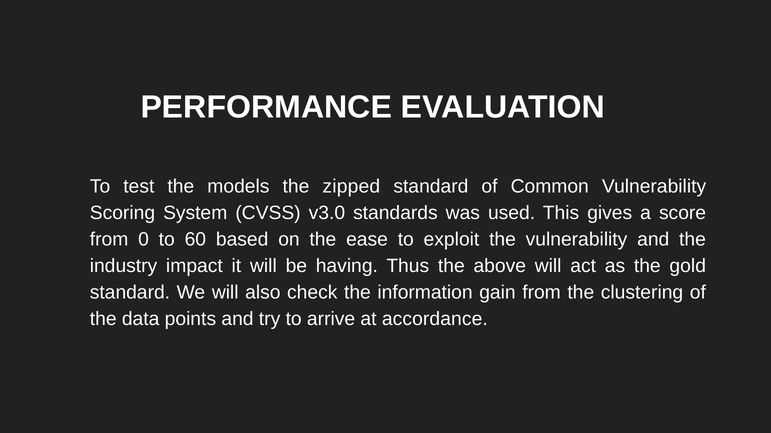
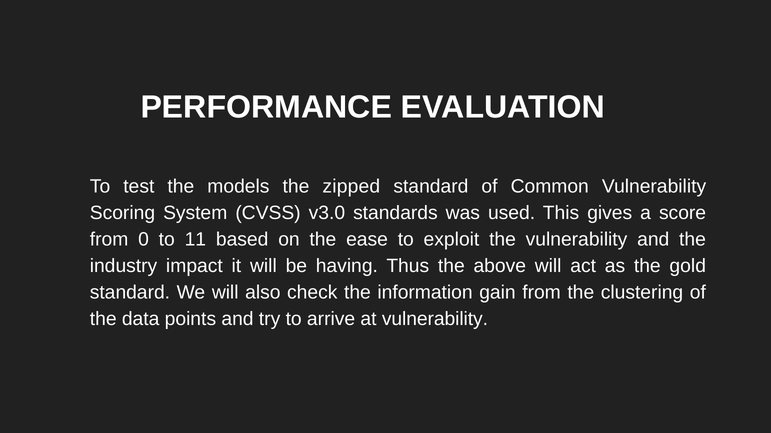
60: 60 -> 11
at accordance: accordance -> vulnerability
